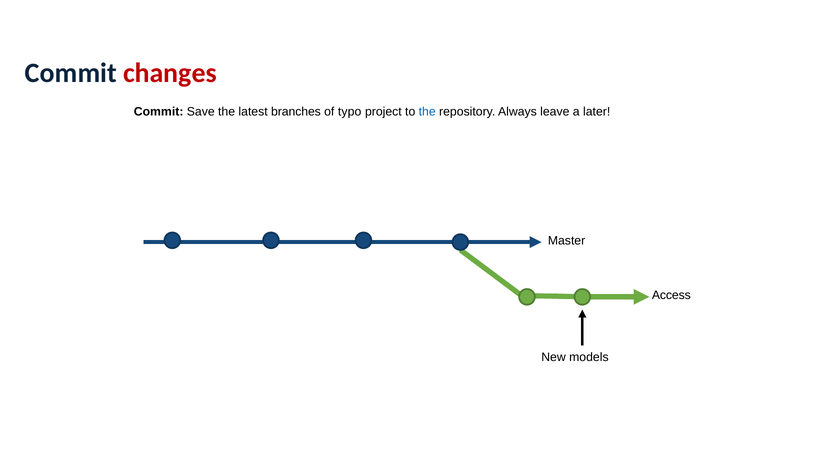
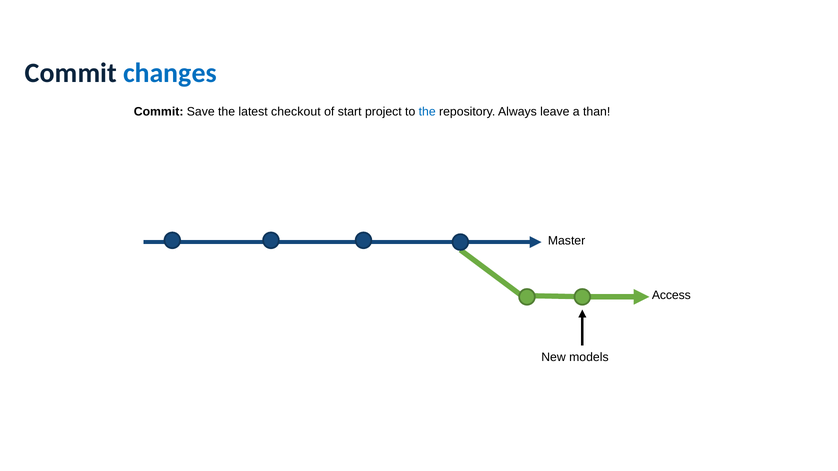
changes colour: red -> blue
branches: branches -> checkout
typo: typo -> start
later: later -> than
